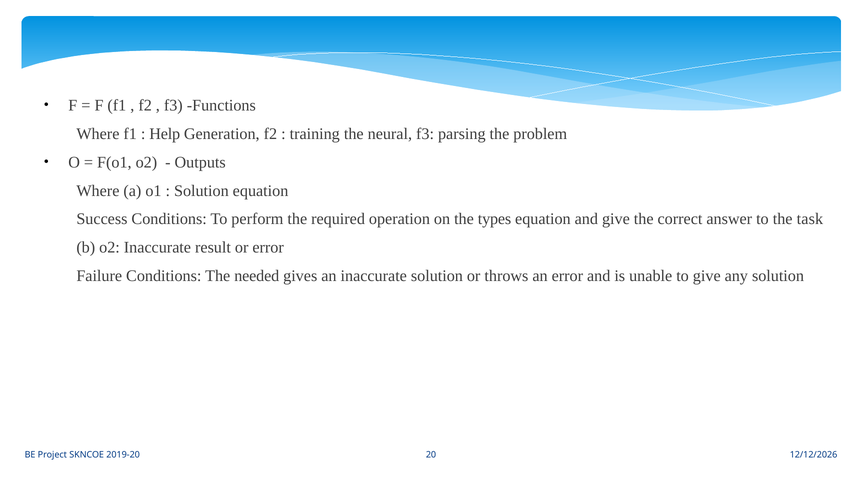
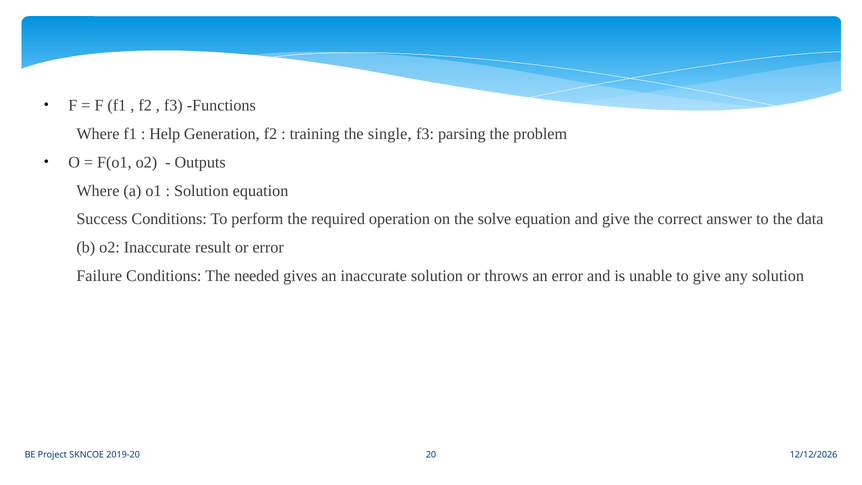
neural: neural -> single
types: types -> solve
task: task -> data
